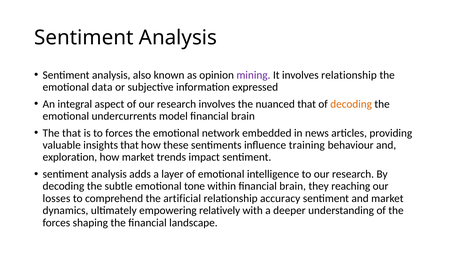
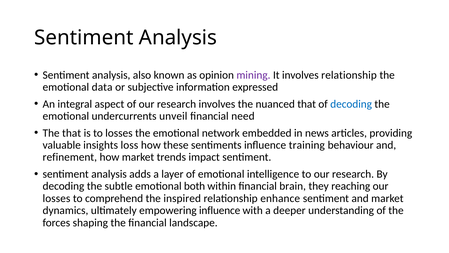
decoding at (351, 104) colour: orange -> blue
model: model -> unveil
brain at (243, 116): brain -> need
to forces: forces -> losses
insights that: that -> loss
exploration: exploration -> refinement
tone: tone -> both
artificial: artificial -> inspired
accuracy: accuracy -> enhance
empowering relatively: relatively -> influence
